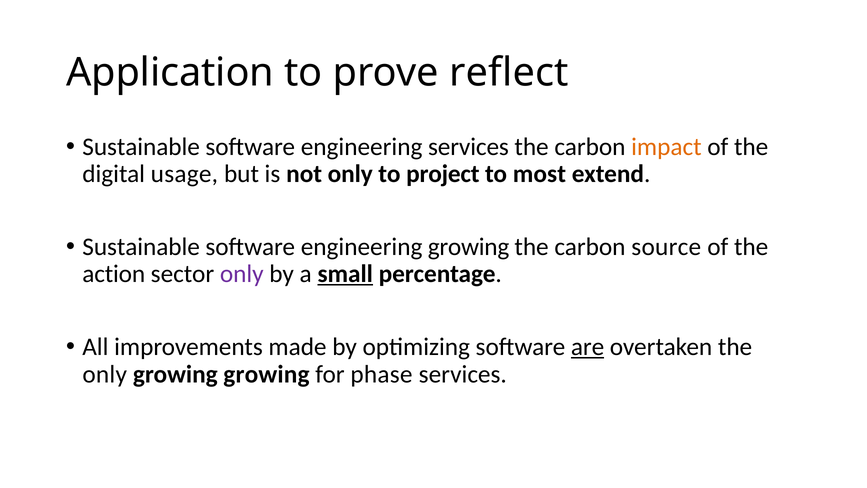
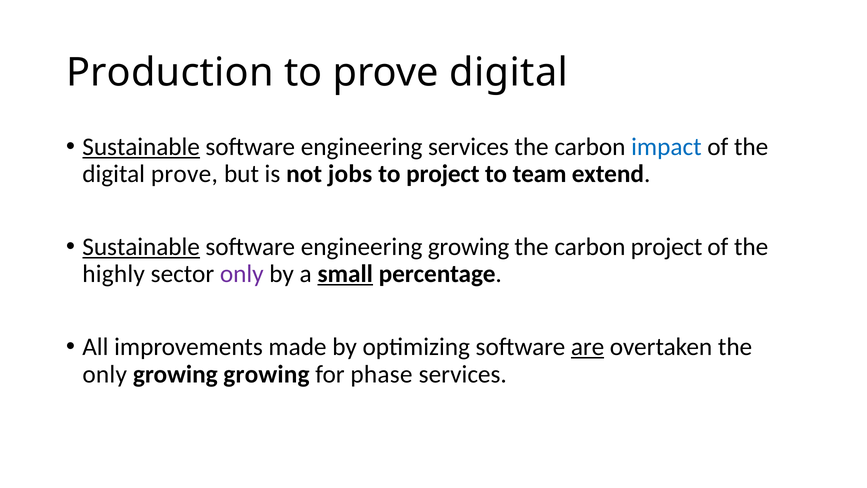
Application: Application -> Production
prove reflect: reflect -> digital
Sustainable at (141, 147) underline: none -> present
impact colour: orange -> blue
digital usage: usage -> prove
not only: only -> jobs
most: most -> team
Sustainable at (141, 247) underline: none -> present
carbon source: source -> project
action: action -> highly
